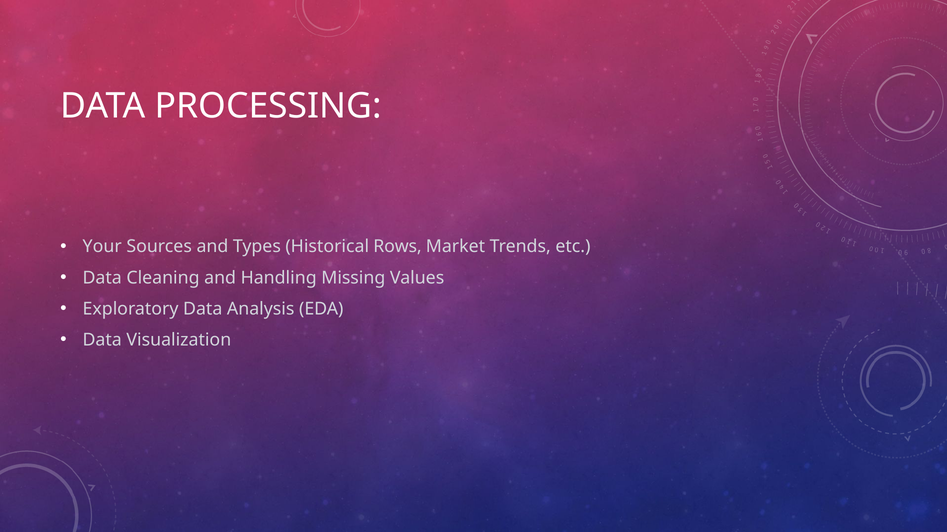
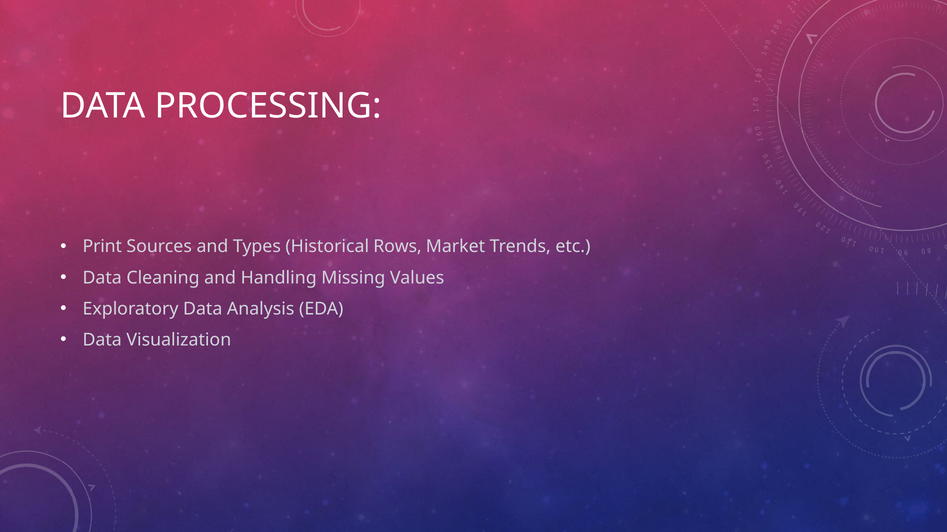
Your: Your -> Print
